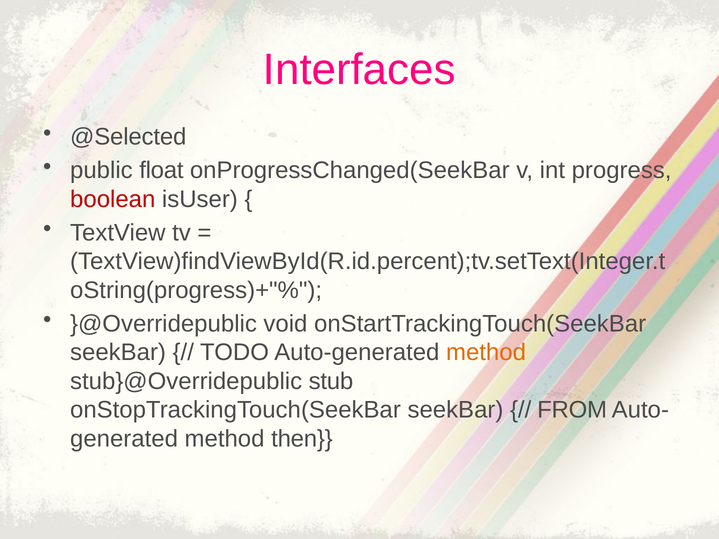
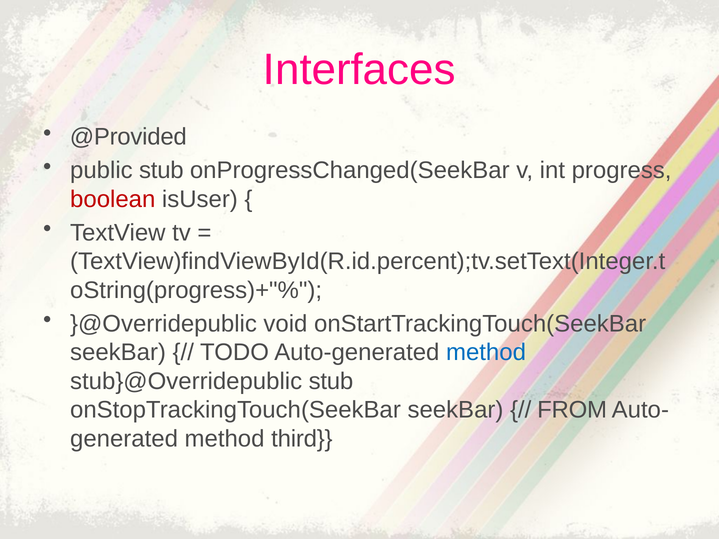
@Selected: @Selected -> @Provided
public float: float -> stub
method at (486, 353) colour: orange -> blue
then: then -> third
